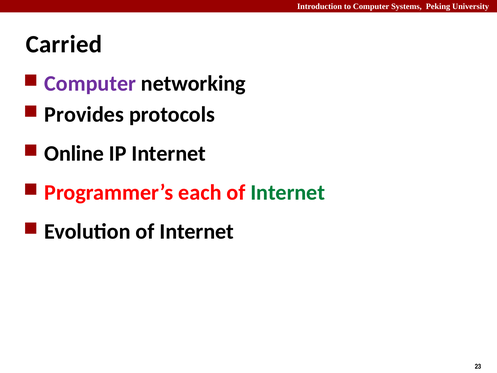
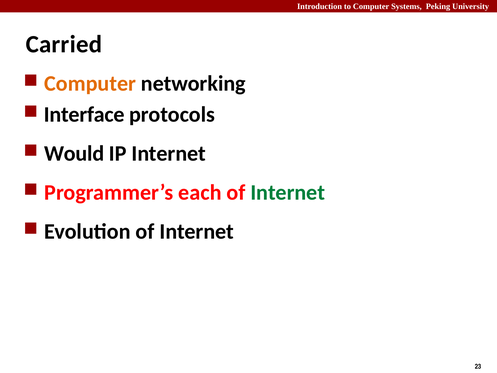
Computer at (90, 84) colour: purple -> orange
Provides: Provides -> Interface
Online: Online -> Would
